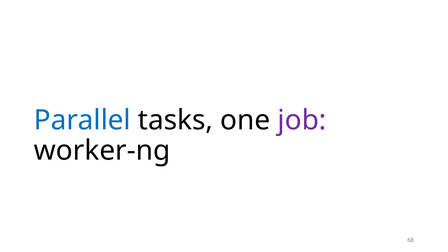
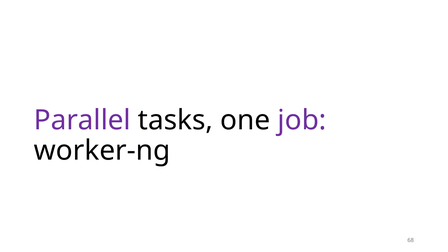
Parallel colour: blue -> purple
